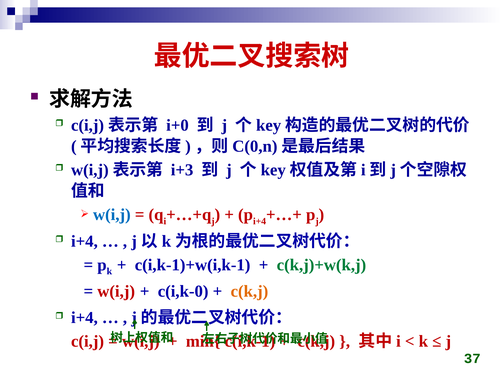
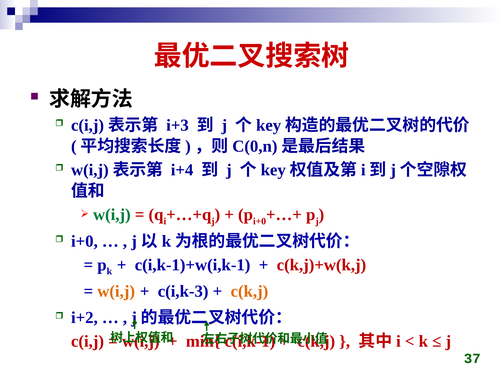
i+0: i+0 -> i+3
i+3: i+3 -> i+4
w(i,j at (112, 215) colour: blue -> green
i+4 at (260, 221): i+4 -> i+0
i+4 at (84, 241): i+4 -> i+0
c(k,j)+w(k,j colour: green -> red
w(i,j at (116, 292) colour: red -> orange
c(i,k-0: c(i,k-0 -> c(i,k-3
i+4 at (84, 318): i+4 -> i+2
